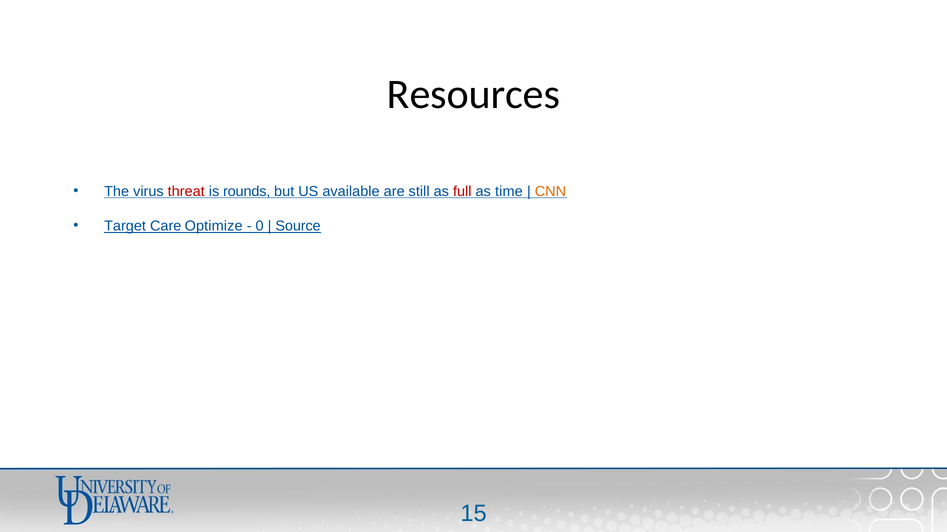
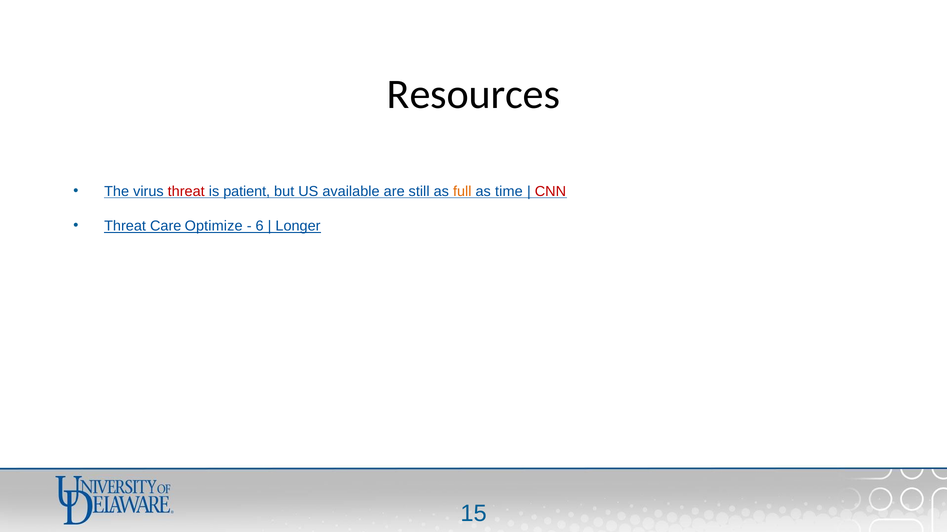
rounds: rounds -> patient
full colour: red -> orange
CNN colour: orange -> red
Target at (125, 226): Target -> Threat
0: 0 -> 6
Source: Source -> Longer
